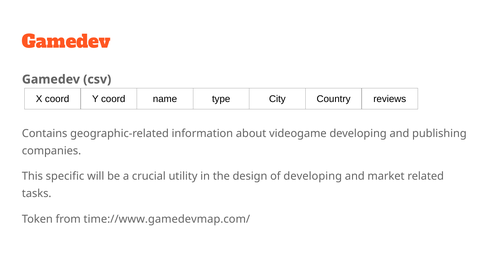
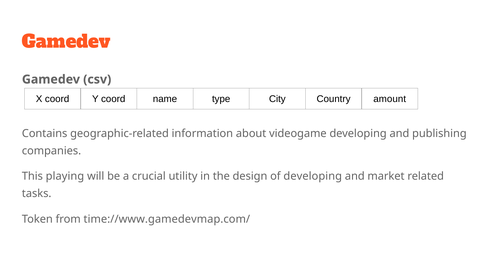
reviews: reviews -> amount
specific: specific -> playing
